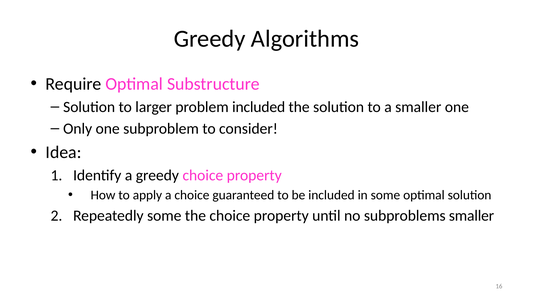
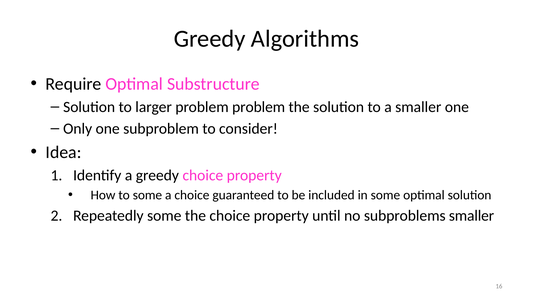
problem included: included -> problem
to apply: apply -> some
